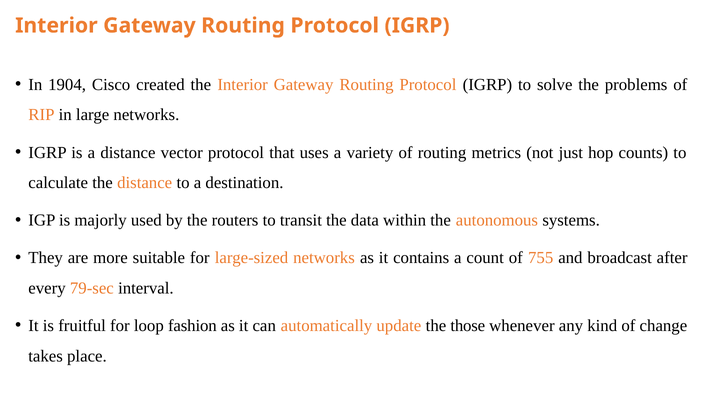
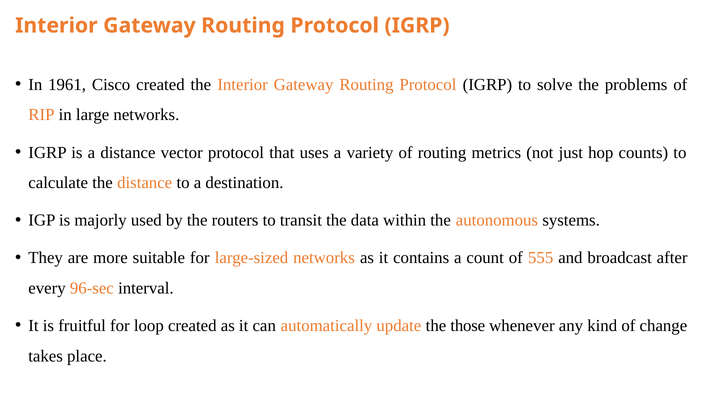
1904: 1904 -> 1961
755: 755 -> 555
79-sec: 79-sec -> 96-sec
loop fashion: fashion -> created
